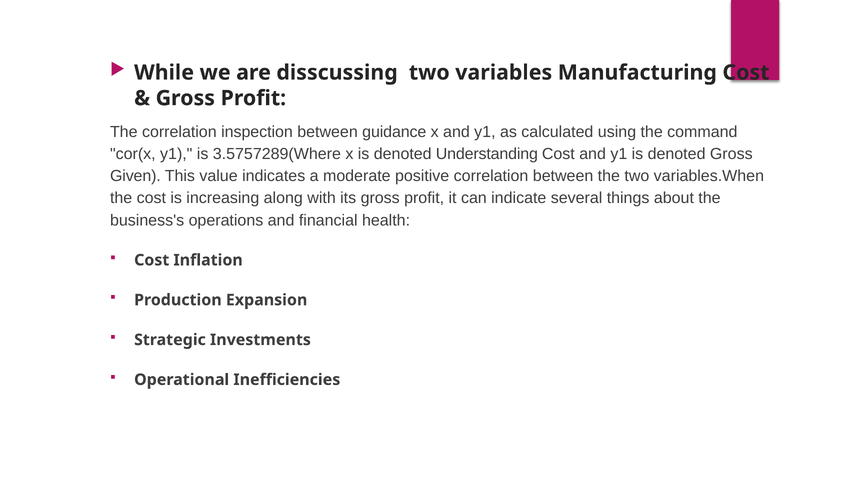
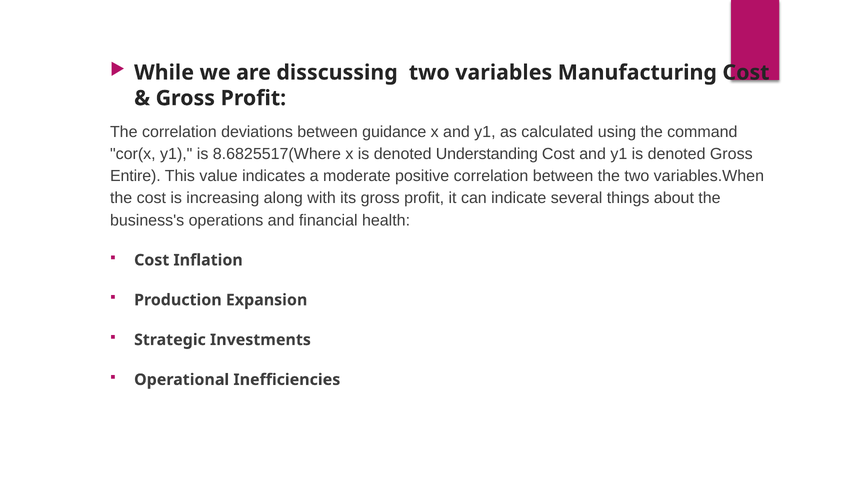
inspection: inspection -> deviations
3.5757289(Where: 3.5757289(Where -> 8.6825517(Where
Given: Given -> Entire
